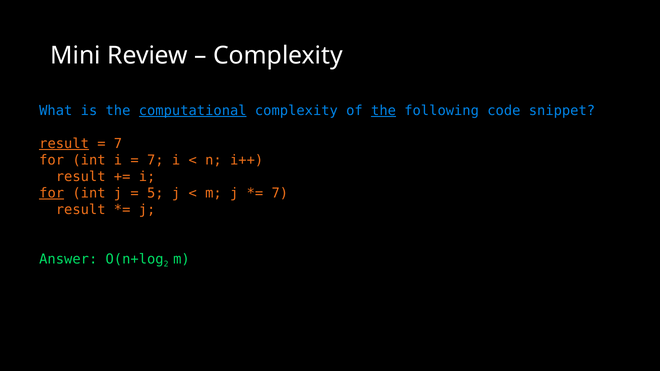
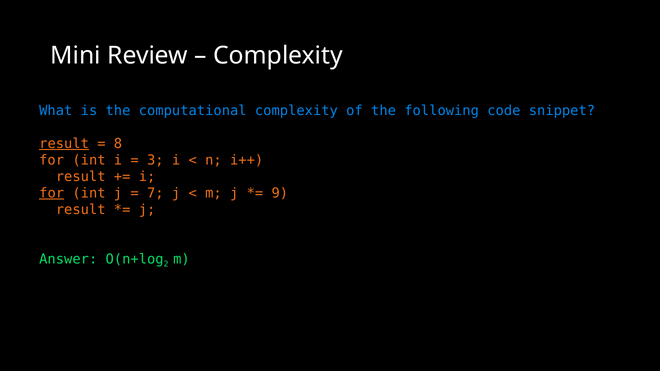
computational underline: present -> none
the at (384, 111) underline: present -> none
7 at (118, 144): 7 -> 8
7 at (155, 160): 7 -> 3
5: 5 -> 7
7 at (280, 193): 7 -> 9
